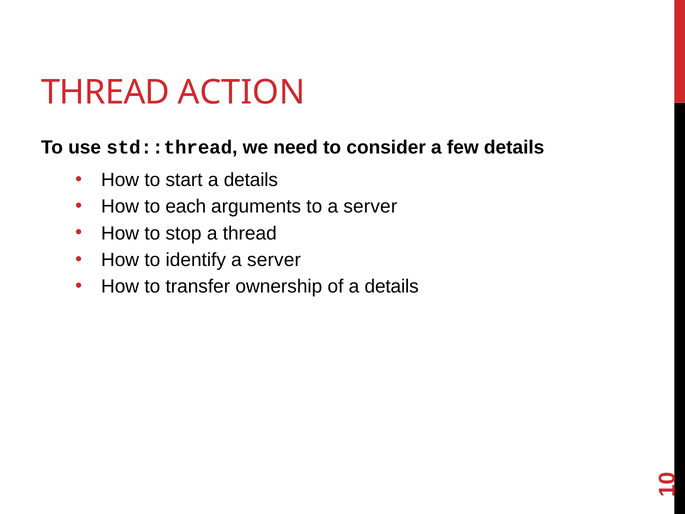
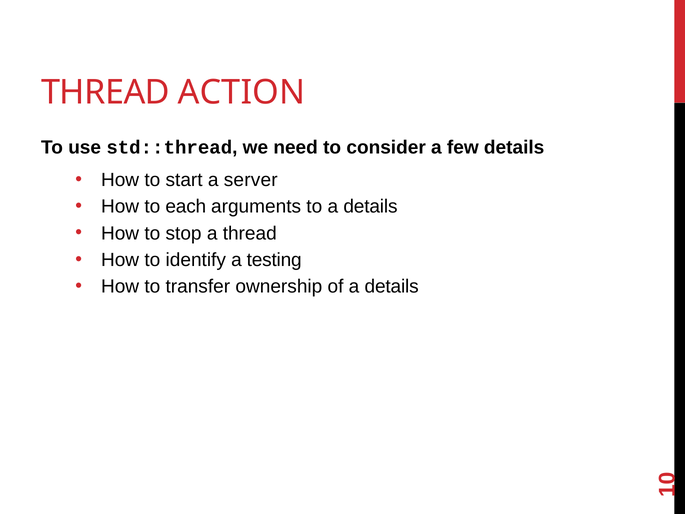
start a details: details -> server
to a server: server -> details
identify a server: server -> testing
